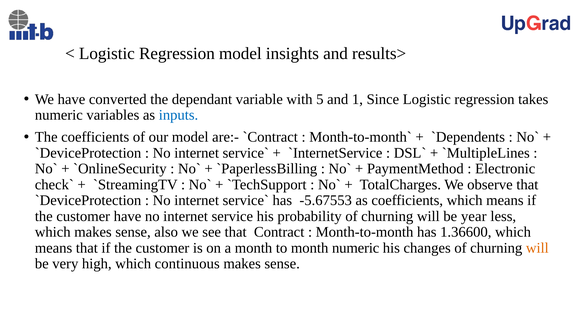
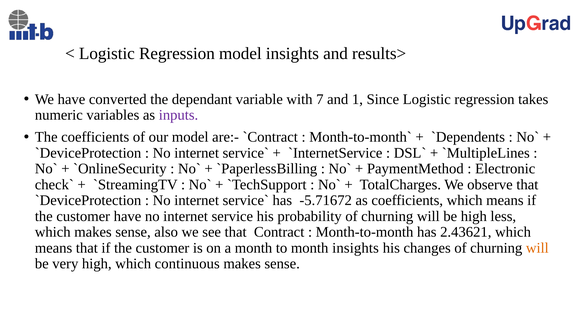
5: 5 -> 7
inputs colour: blue -> purple
-5.67553: -5.67553 -> -5.71672
be year: year -> high
1.36600: 1.36600 -> 2.43621
month numeric: numeric -> insights
